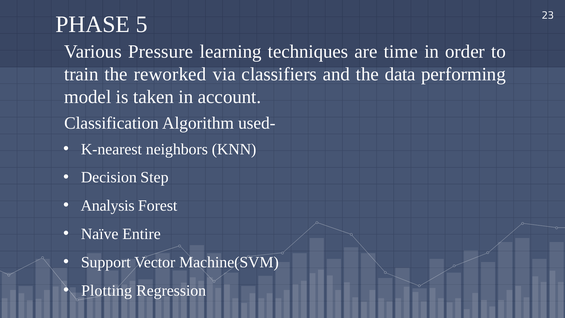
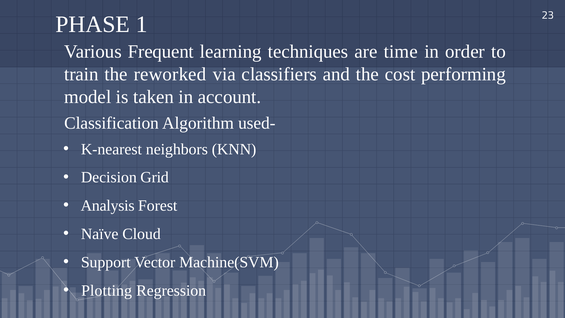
5: 5 -> 1
Pressure: Pressure -> Frequent
data: data -> cost
Step: Step -> Grid
Entire: Entire -> Cloud
